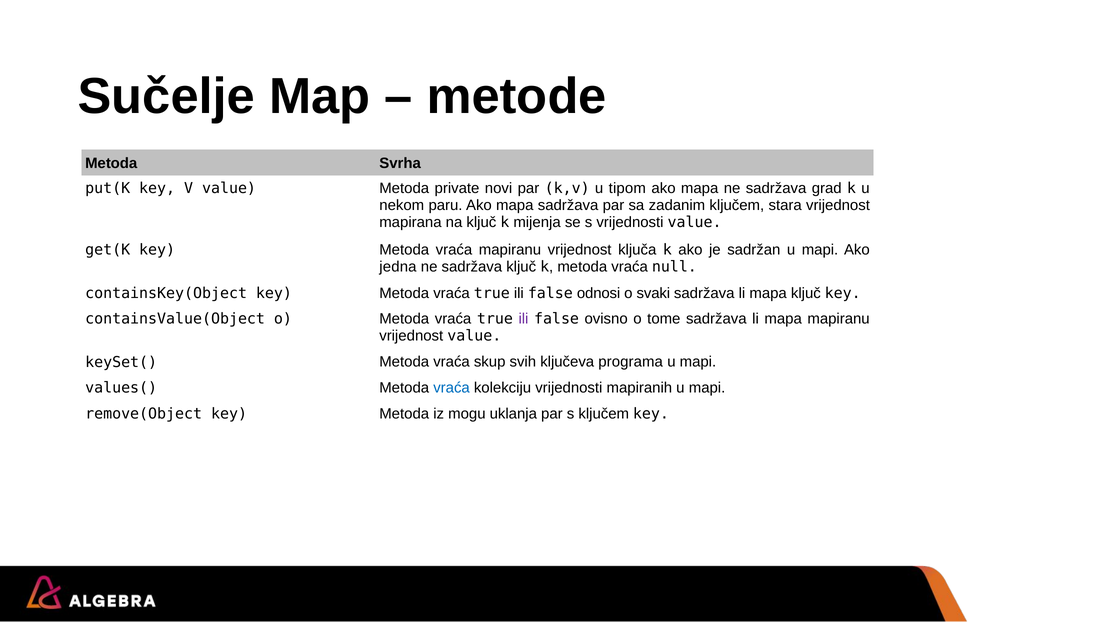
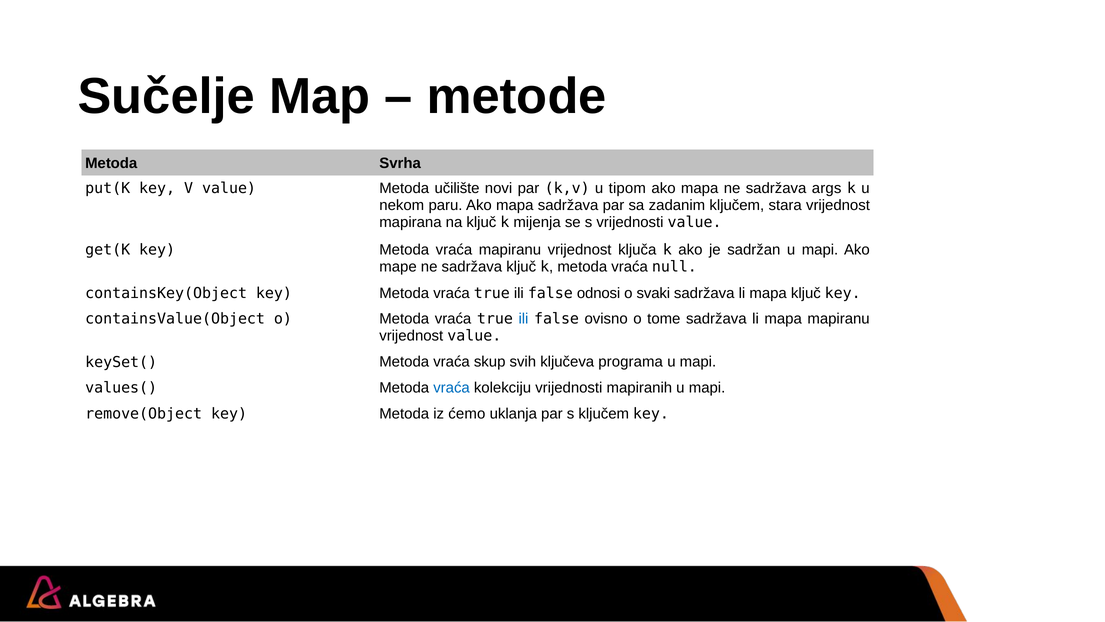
private: private -> učilište
grad: grad -> args
jedna: jedna -> mape
ili at (523, 319) colour: purple -> blue
mogu: mogu -> ćemo
